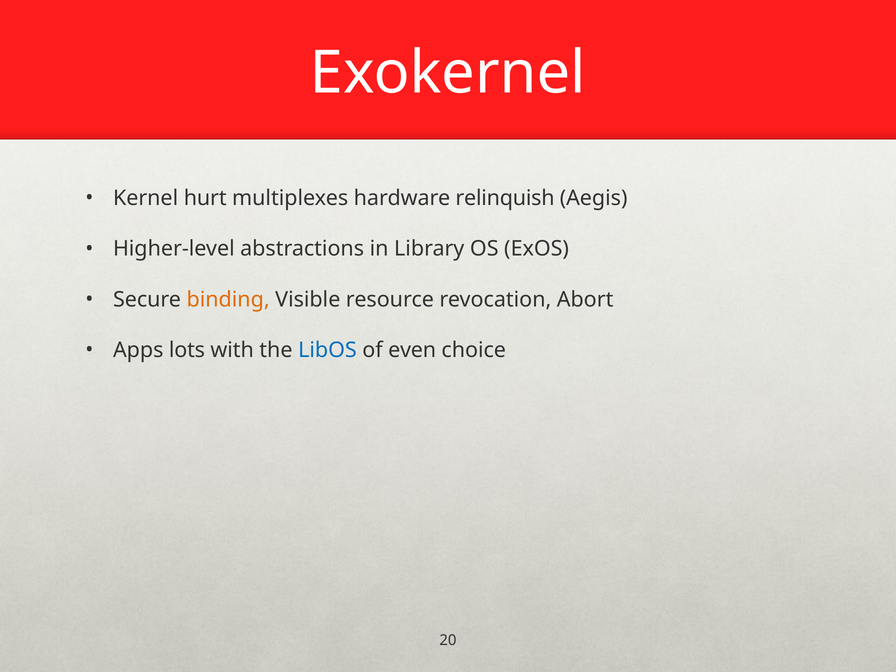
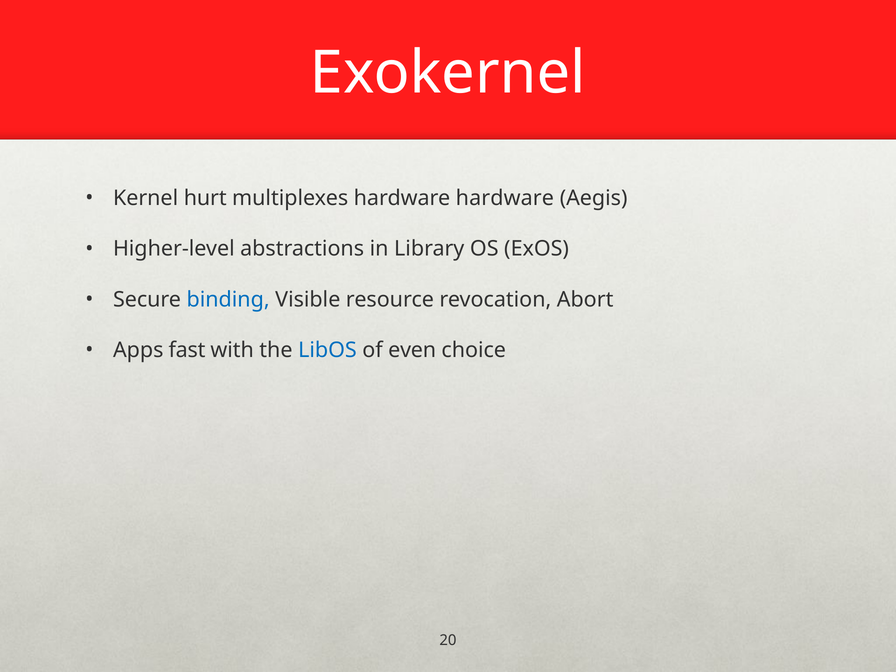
hardware relinquish: relinquish -> hardware
binding colour: orange -> blue
lots: lots -> fast
